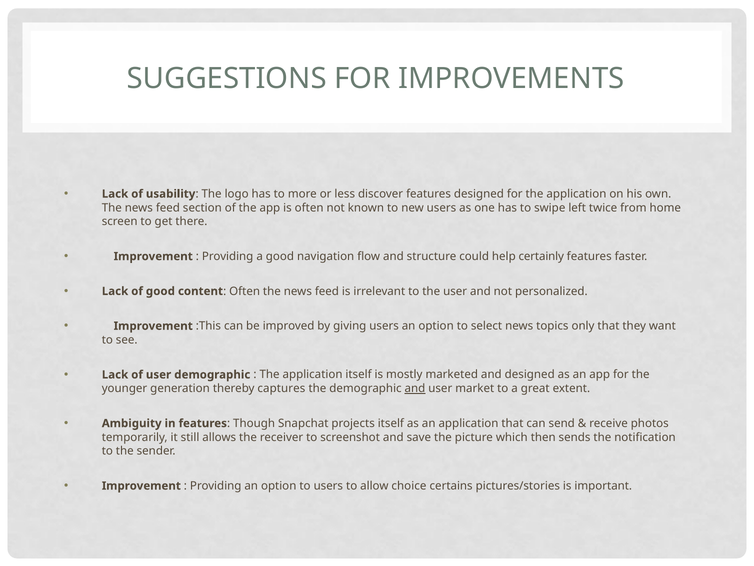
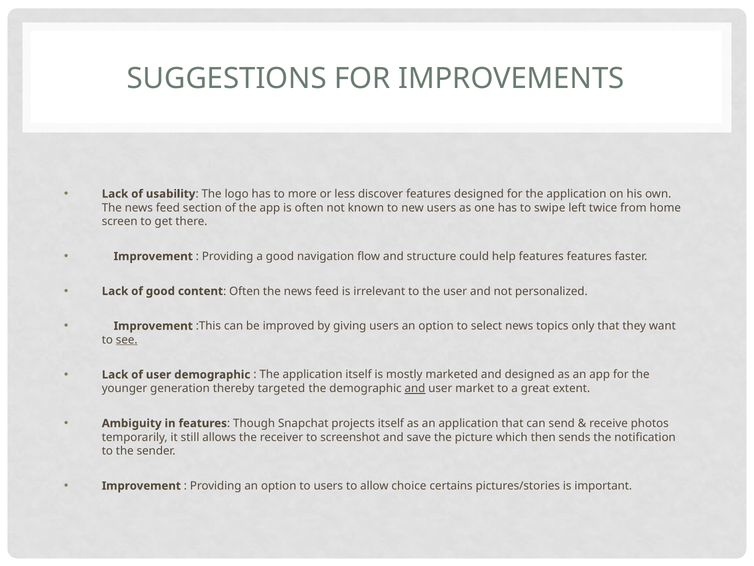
help certainly: certainly -> features
see underline: none -> present
captures: captures -> targeted
